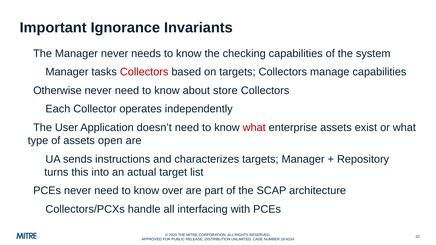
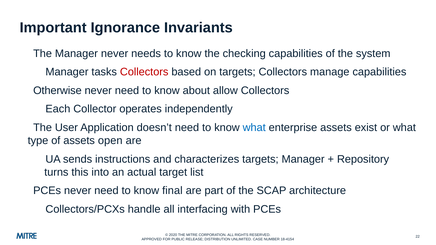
store: store -> allow
what at (254, 128) colour: red -> blue
over: over -> final
